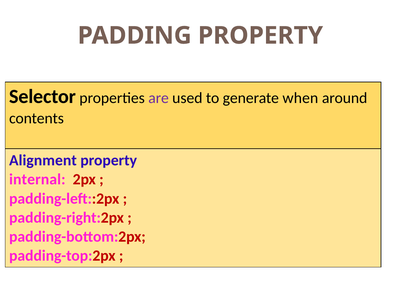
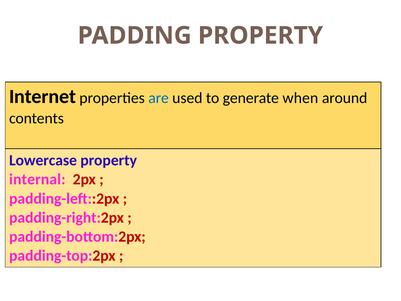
Selector: Selector -> Internet
are colour: purple -> blue
Alignment: Alignment -> Lowercase
